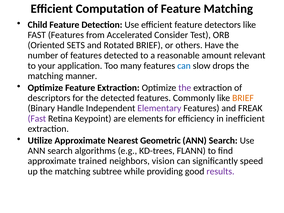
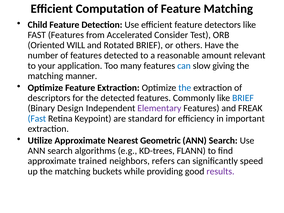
SETS: SETS -> WILL
drops: drops -> giving
the at (185, 88) colour: purple -> blue
BRIEF at (243, 98) colour: orange -> blue
Handle: Handle -> Design
Fast at (37, 118) colour: purple -> blue
elements: elements -> standard
inefficient: inefficient -> important
vision: vision -> refers
subtree: subtree -> buckets
